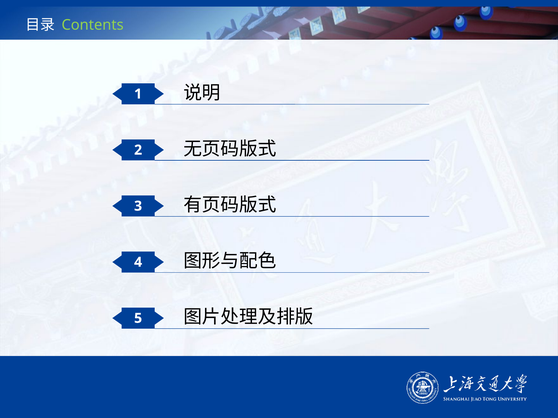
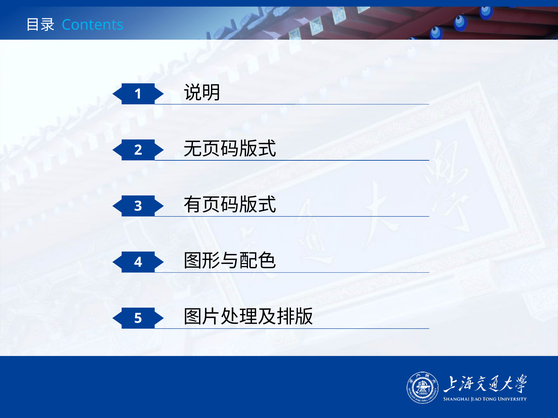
Contents colour: light green -> light blue
